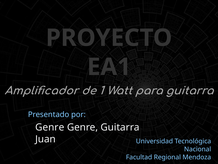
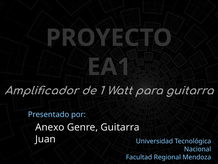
Genre at (50, 127): Genre -> Anexo
